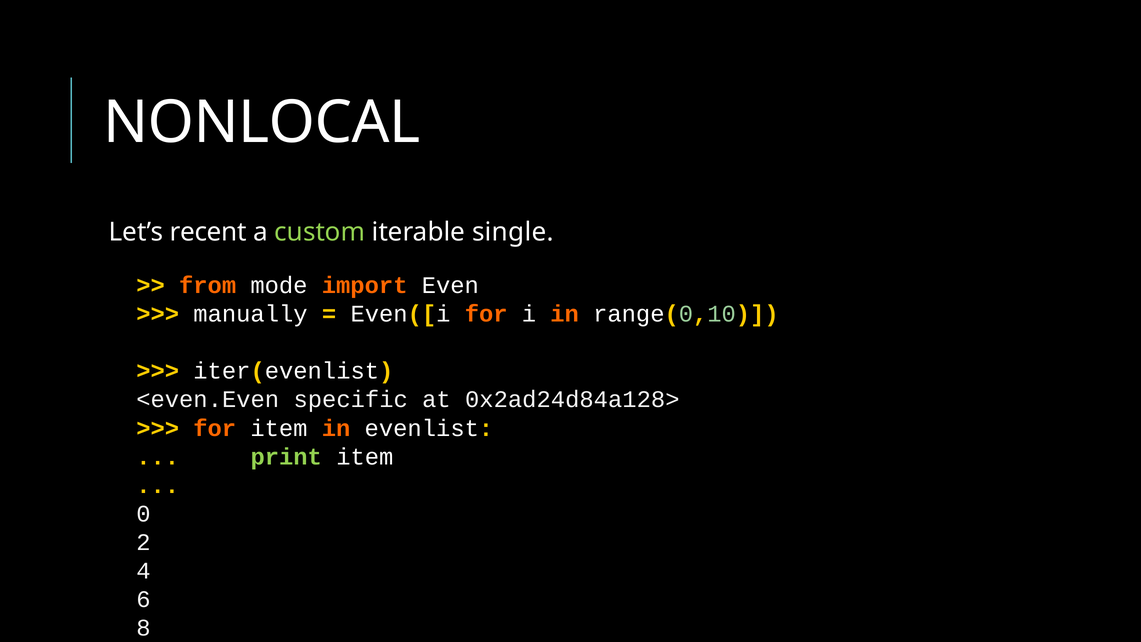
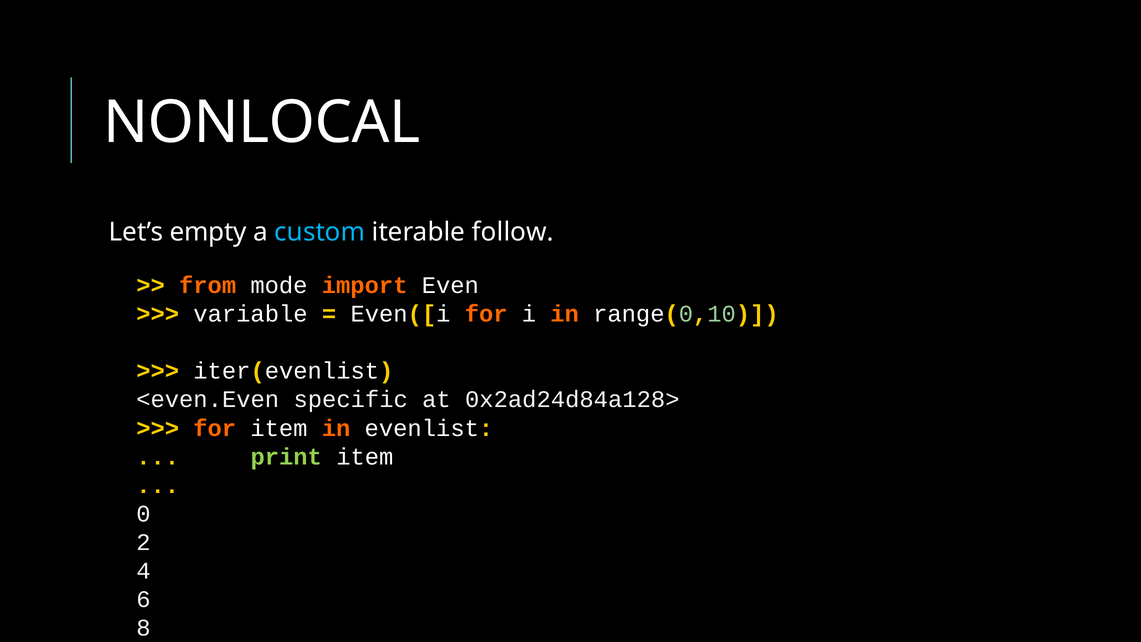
recent: recent -> empty
custom colour: light green -> light blue
single: single -> follow
manually: manually -> variable
